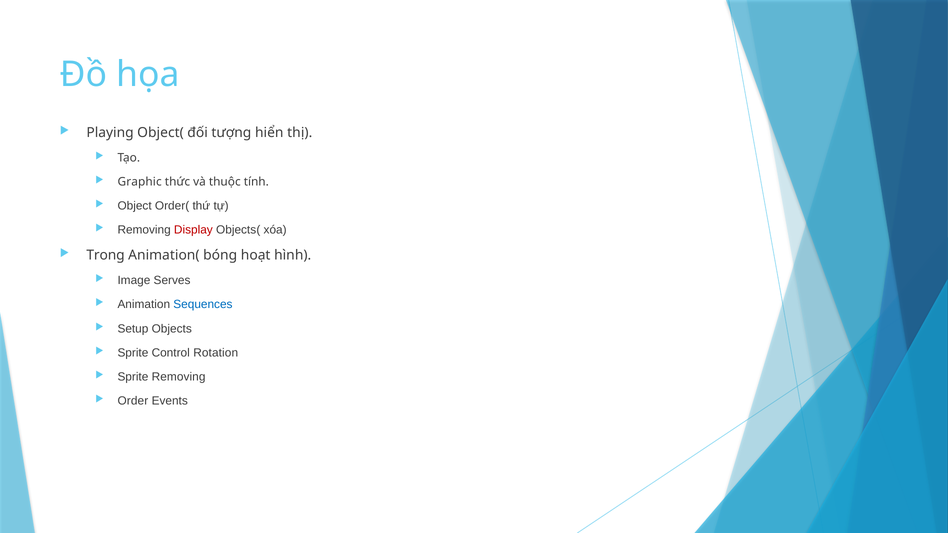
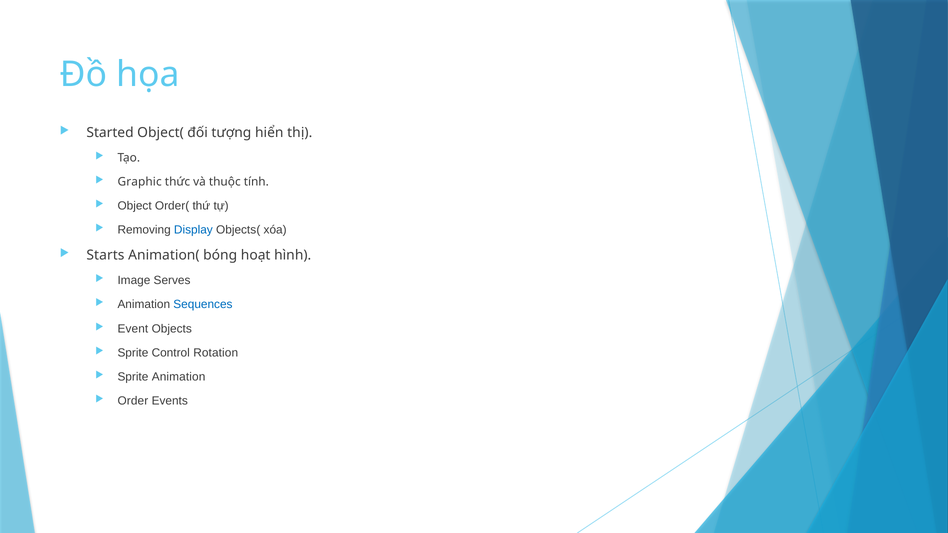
Playing: Playing -> Started
Display colour: red -> blue
Trong: Trong -> Starts
Setup: Setup -> Event
Sprite Removing: Removing -> Animation
